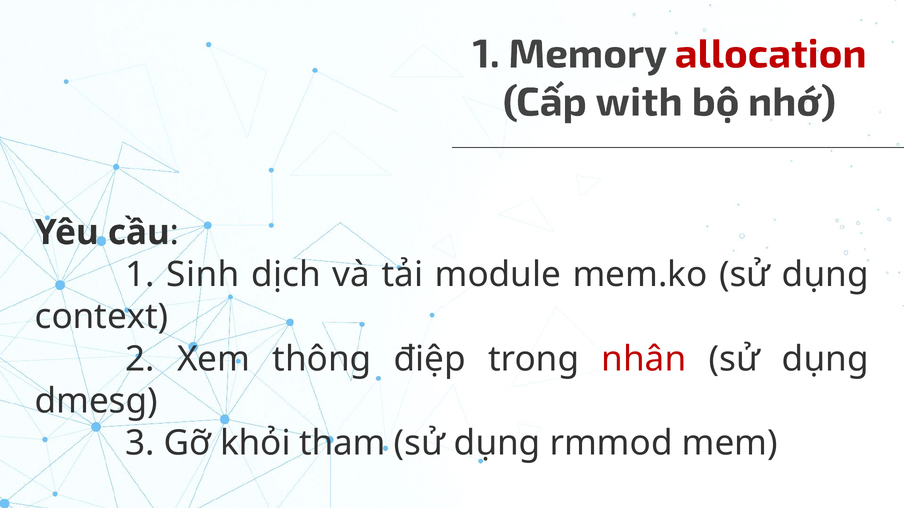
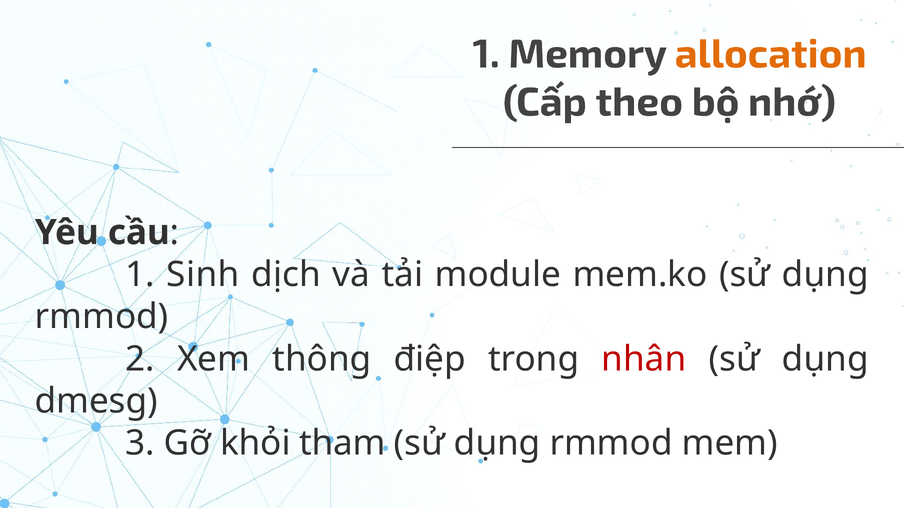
allocation colour: red -> orange
with: with -> theo
context at (102, 317): context -> rmmod
